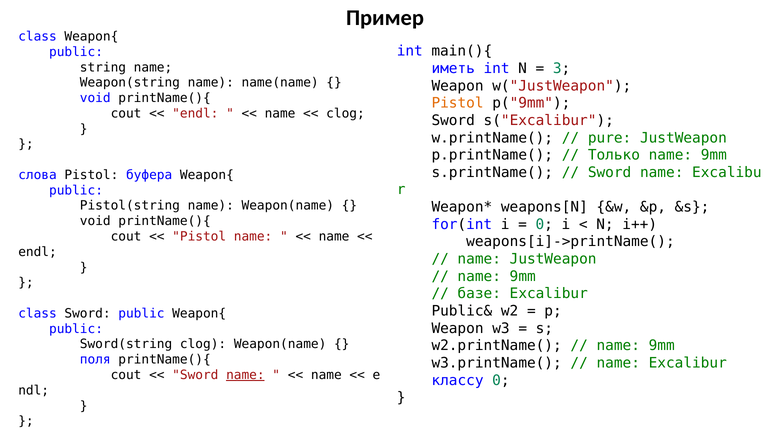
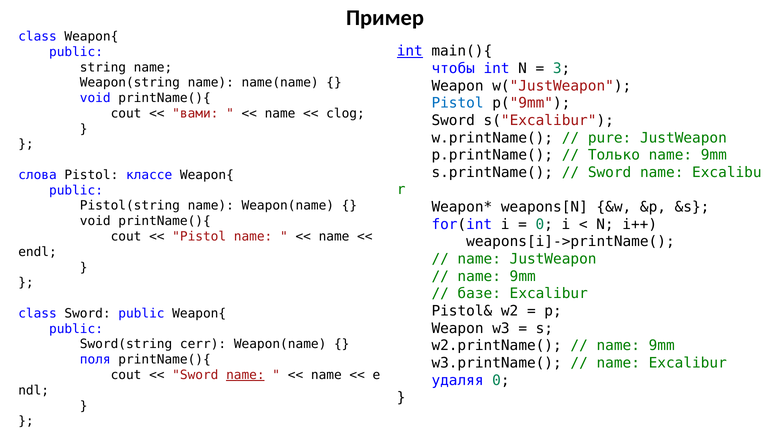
int at (410, 51) underline: none -> present
иметь: иметь -> чтобы
Pistol at (458, 103) colour: orange -> blue
endl at (195, 113): endl -> вами
буфера: буфера -> классе
Public&: Public& -> Pistol&
Sword(string clog: clog -> cerr
классу: классу -> удаляя
